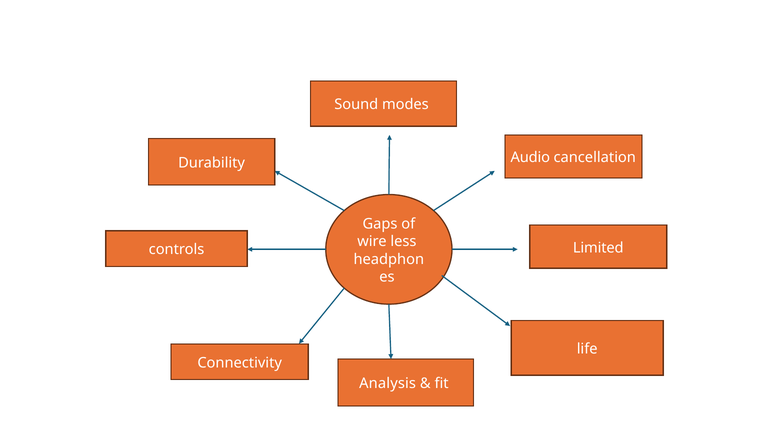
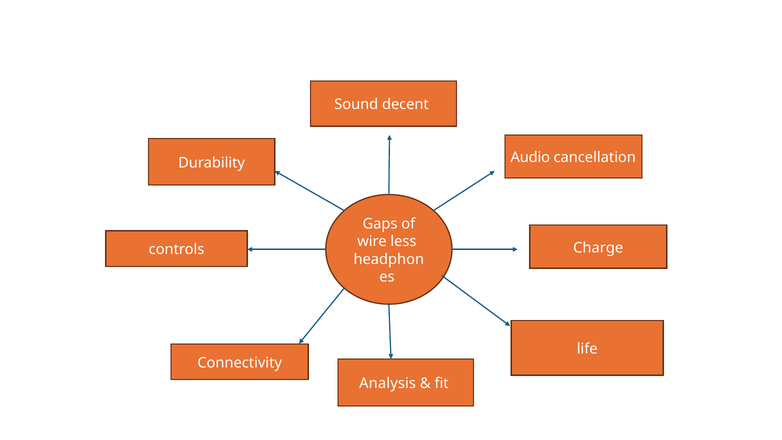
modes: modes -> decent
Limited: Limited -> Charge
